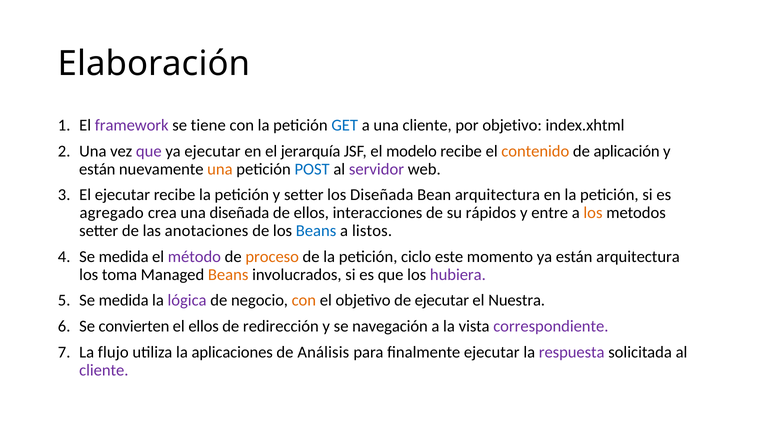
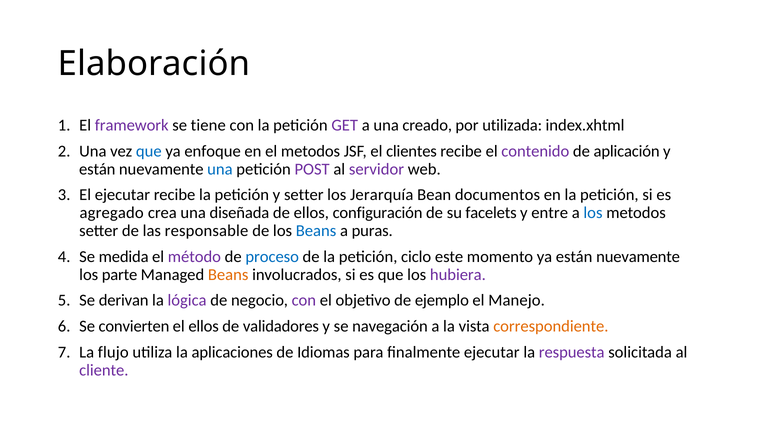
GET colour: blue -> purple
una cliente: cliente -> creado
por objetivo: objetivo -> utilizada
que at (149, 151) colour: purple -> blue
ya ejecutar: ejecutar -> enfoque
el jerarquía: jerarquía -> metodos
modelo: modelo -> clientes
contenido colour: orange -> purple
una at (220, 169) colour: orange -> blue
POST colour: blue -> purple
los Diseñada: Diseñada -> Jerarquía
Bean arquitectura: arquitectura -> documentos
interacciones: interacciones -> configuración
rápidos: rápidos -> facelets
los at (593, 213) colour: orange -> blue
anotaciones: anotaciones -> responsable
listos: listos -> puras
proceso colour: orange -> blue
ya están arquitectura: arquitectura -> nuevamente
toma: toma -> parte
medida at (124, 300): medida -> derivan
con at (304, 300) colour: orange -> purple
de ejecutar: ejecutar -> ejemplo
Nuestra: Nuestra -> Manejo
redirección: redirección -> validadores
correspondiente colour: purple -> orange
Análisis: Análisis -> Idiomas
